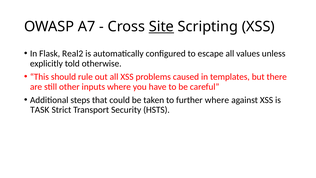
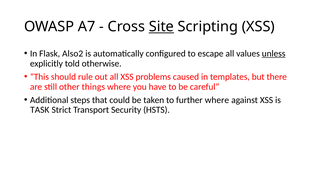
Real2: Real2 -> Also2
unless underline: none -> present
inputs: inputs -> things
